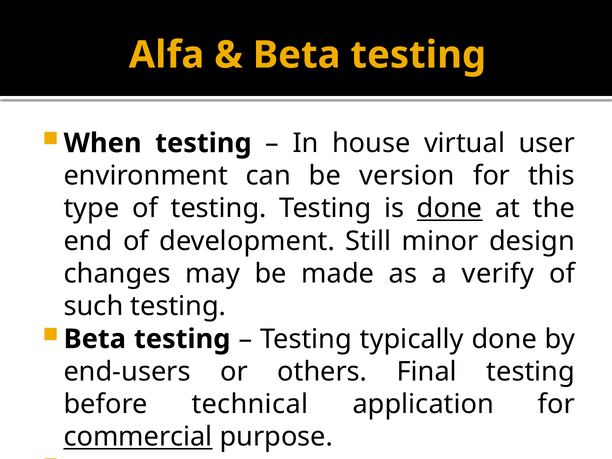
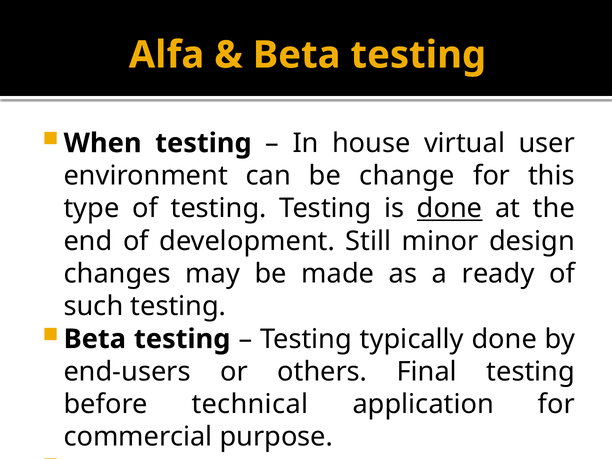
version: version -> change
verify: verify -> ready
commercial underline: present -> none
